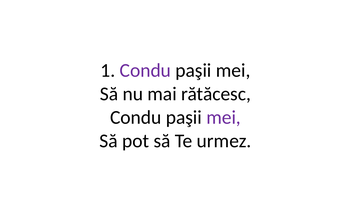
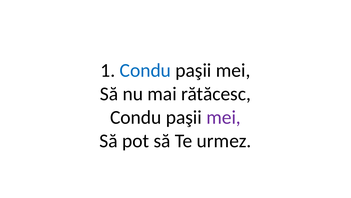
Condu at (145, 70) colour: purple -> blue
